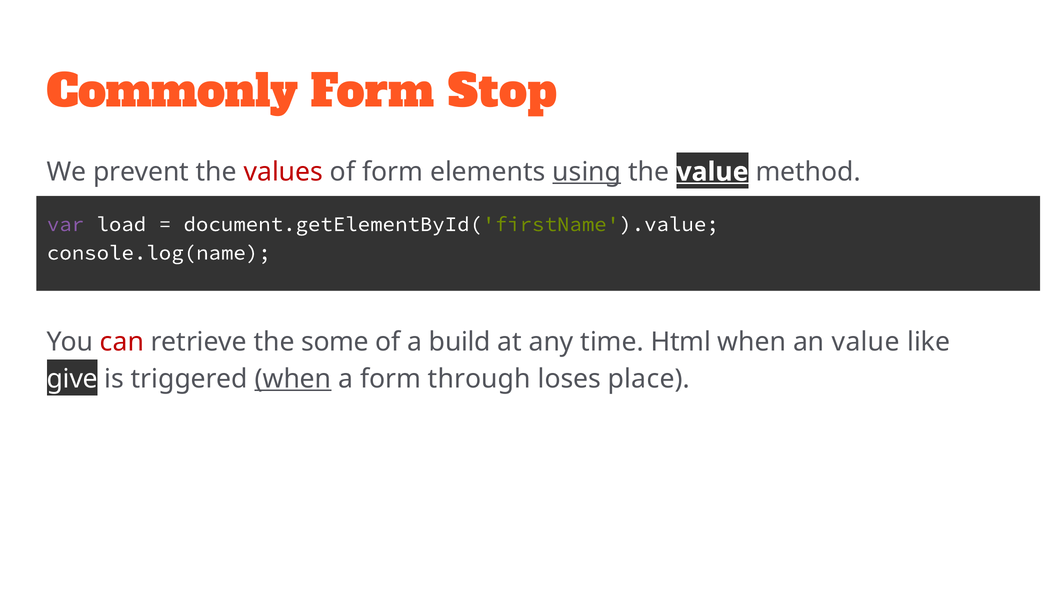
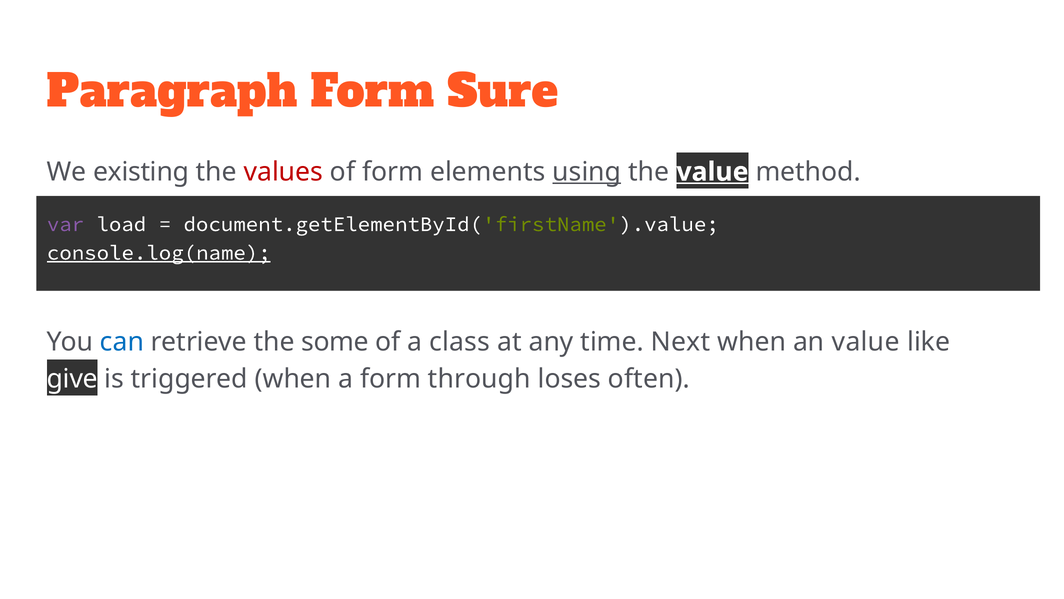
Commonly: Commonly -> Paragraph
Stop: Stop -> Sure
prevent: prevent -> existing
console.log(name underline: none -> present
can colour: red -> blue
build: build -> class
Html: Html -> Next
when at (293, 379) underline: present -> none
place: place -> often
